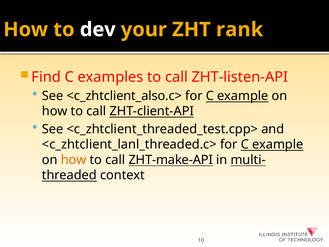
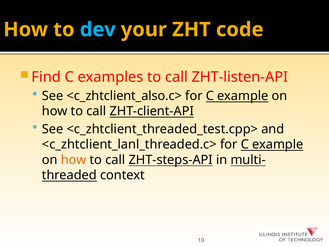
dev colour: white -> light blue
rank: rank -> code
ZHT-make-API: ZHT-make-API -> ZHT-steps-API
